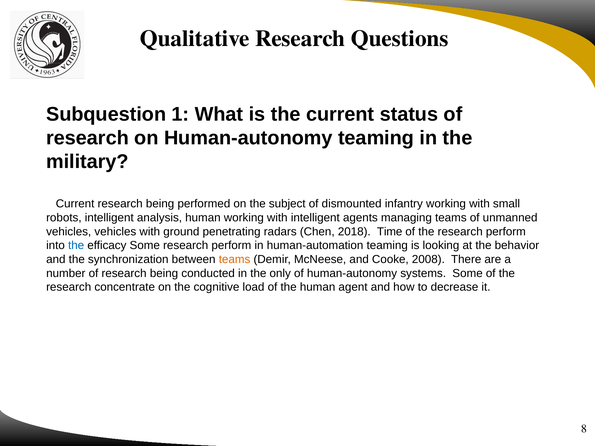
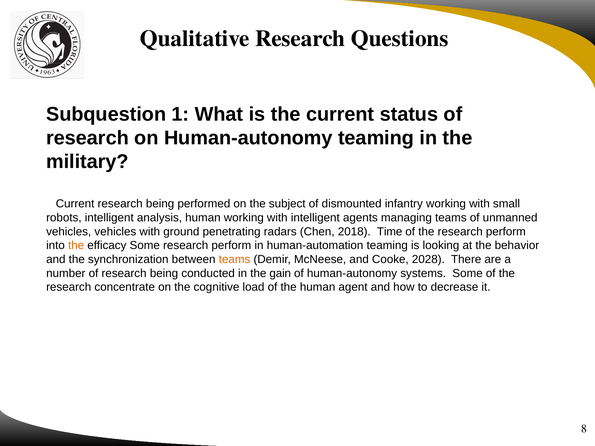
the at (76, 246) colour: blue -> orange
2008: 2008 -> 2028
only: only -> gain
